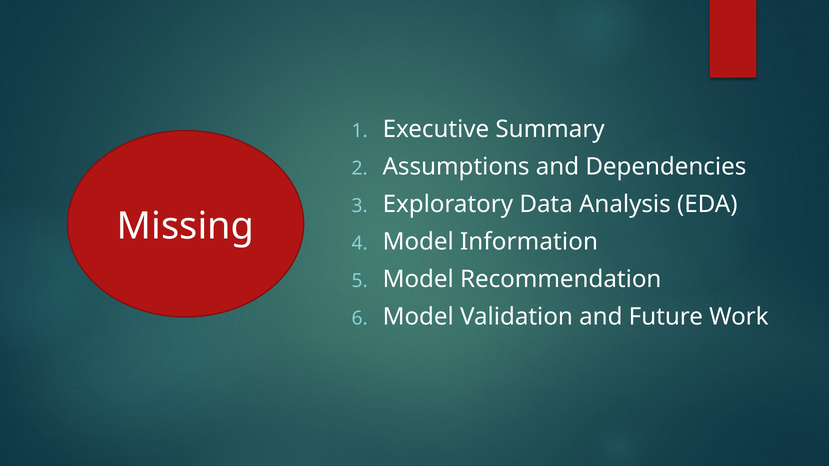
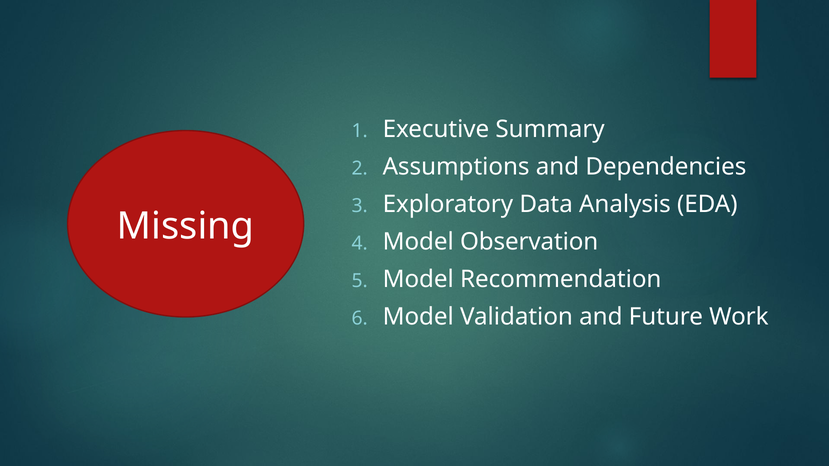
Information: Information -> Observation
